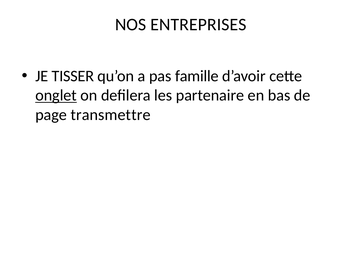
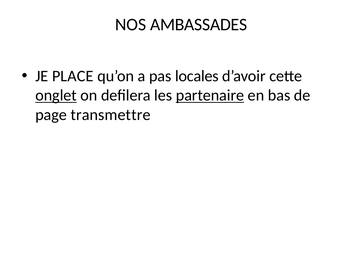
ENTREPRISES: ENTREPRISES -> AMBASSADES
TISSER: TISSER -> PLACE
famille: famille -> locales
partenaire underline: none -> present
